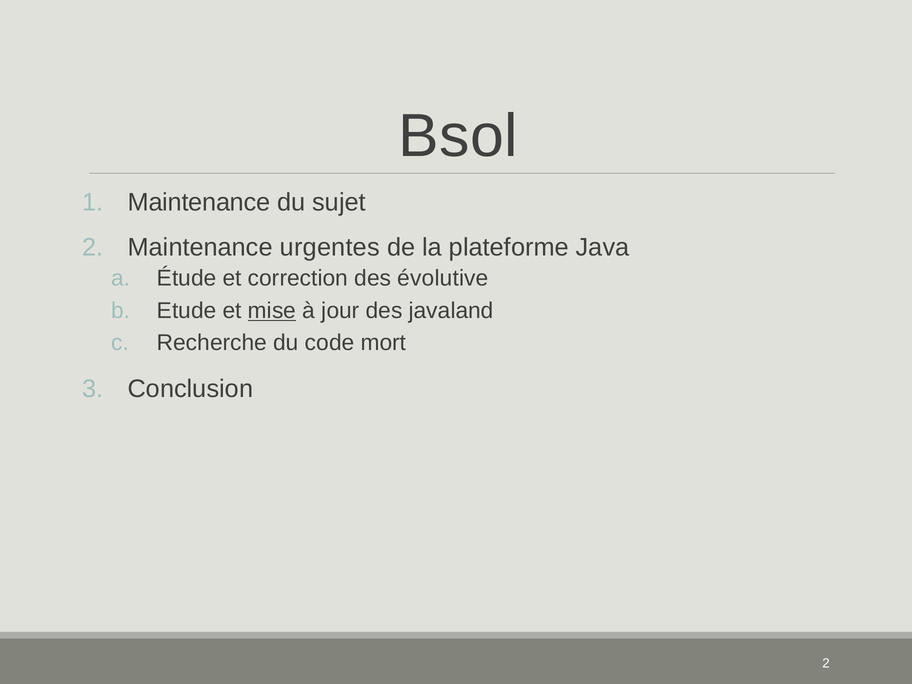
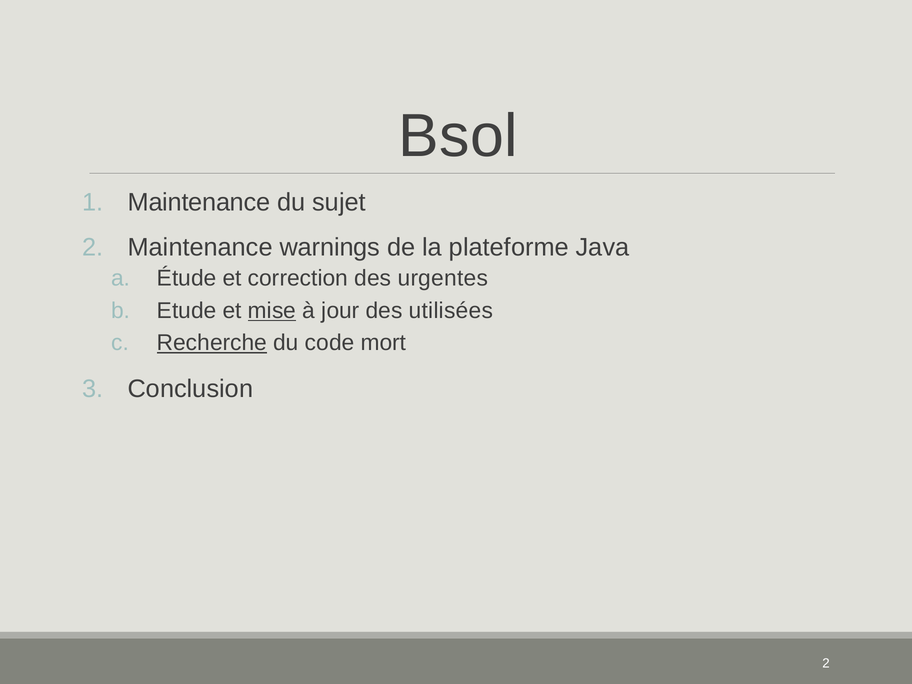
urgentes: urgentes -> warnings
évolutive: évolutive -> urgentes
javaland: javaland -> utilisées
Recherche underline: none -> present
